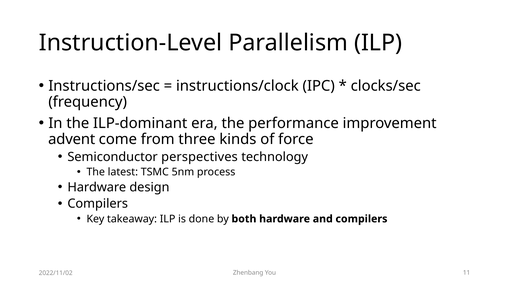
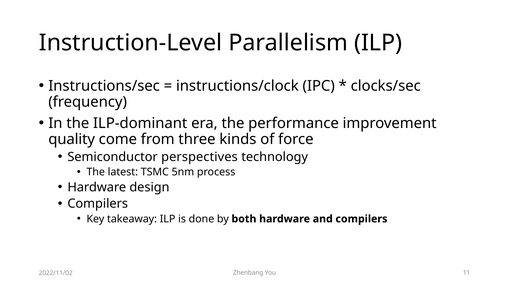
advent: advent -> quality
